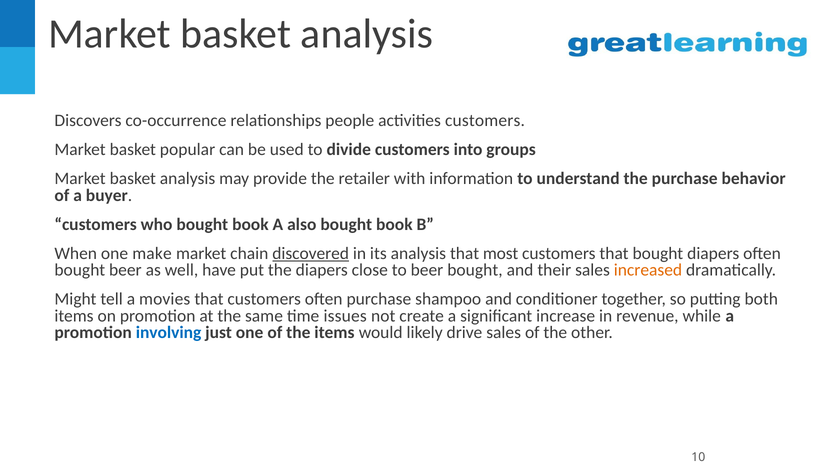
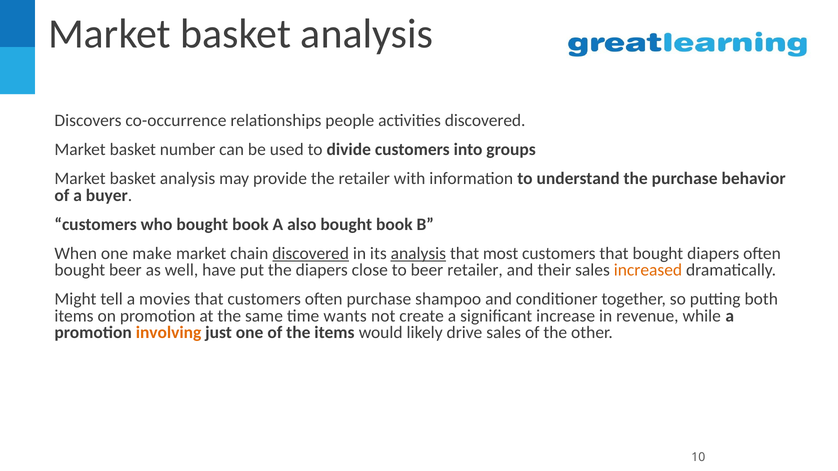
activities customers: customers -> discovered
popular: popular -> number
analysis at (418, 254) underline: none -> present
beer bought: bought -> retailer
issues: issues -> wants
involving colour: blue -> orange
